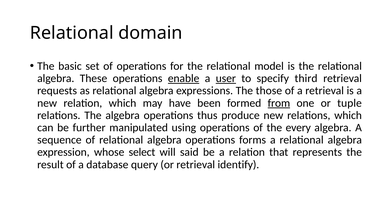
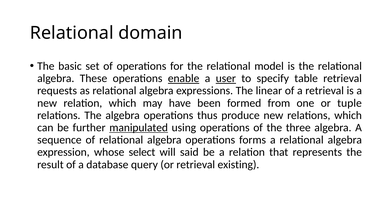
third: third -> table
those: those -> linear
from underline: present -> none
manipulated underline: none -> present
every: every -> three
identify: identify -> existing
